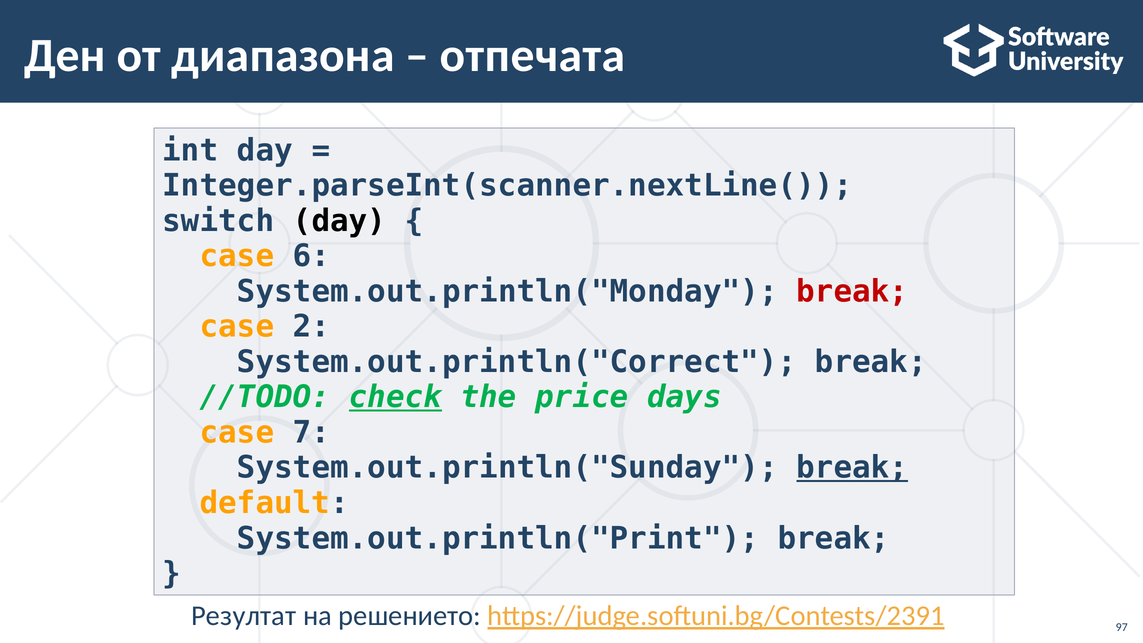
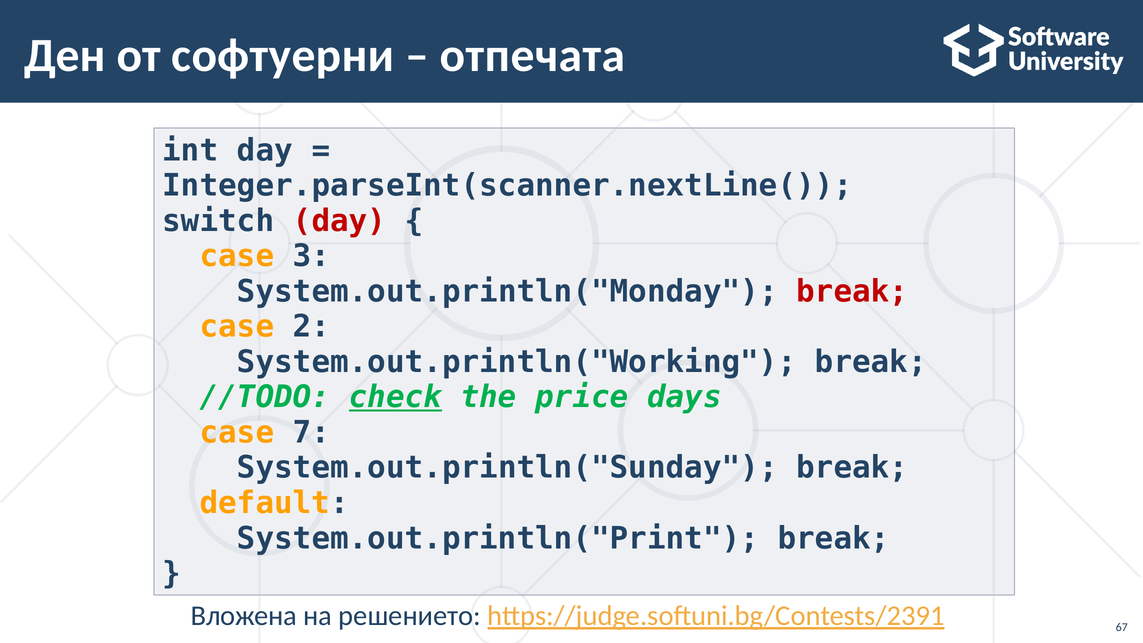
диапазона: диапазона -> софтуерни
day at (339, 221) colour: black -> red
6: 6 -> 3
System.out.println("Correct: System.out.println("Correct -> System.out.println("Working
break at (852, 468) underline: present -> none
Резултат: Резултат -> Вложена
97: 97 -> 67
